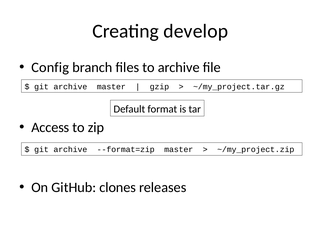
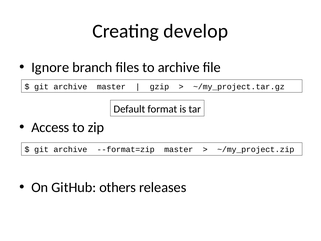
Config: Config -> Ignore
clones: clones -> others
